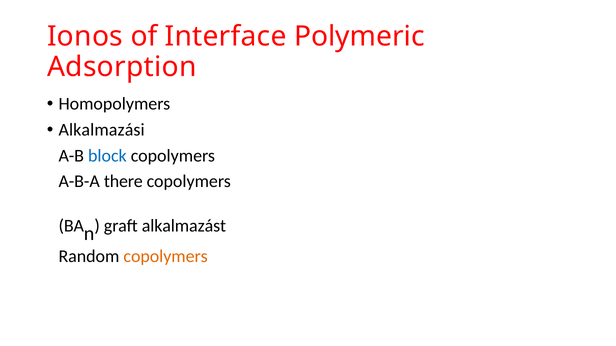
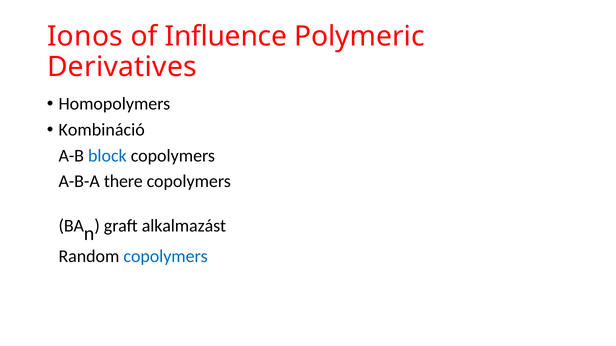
Interface: Interface -> Influence
Adsorption: Adsorption -> Derivatives
Alkalmazási: Alkalmazási -> Kombináció
copolymers at (166, 256) colour: orange -> blue
